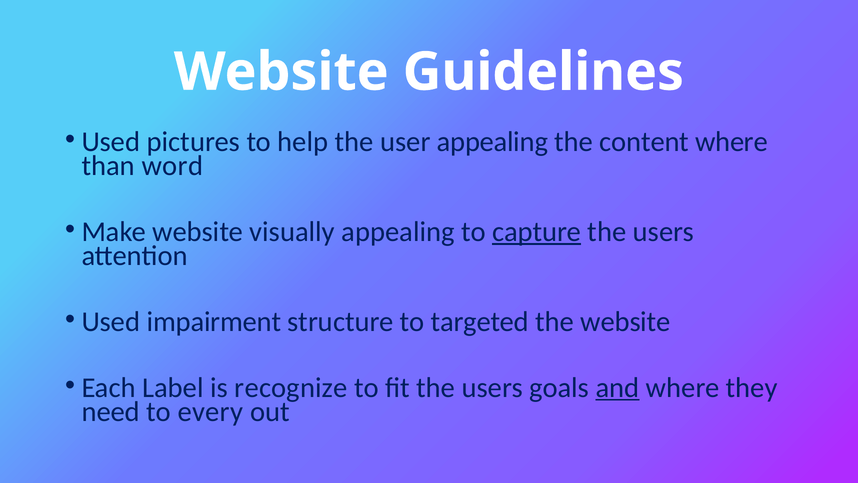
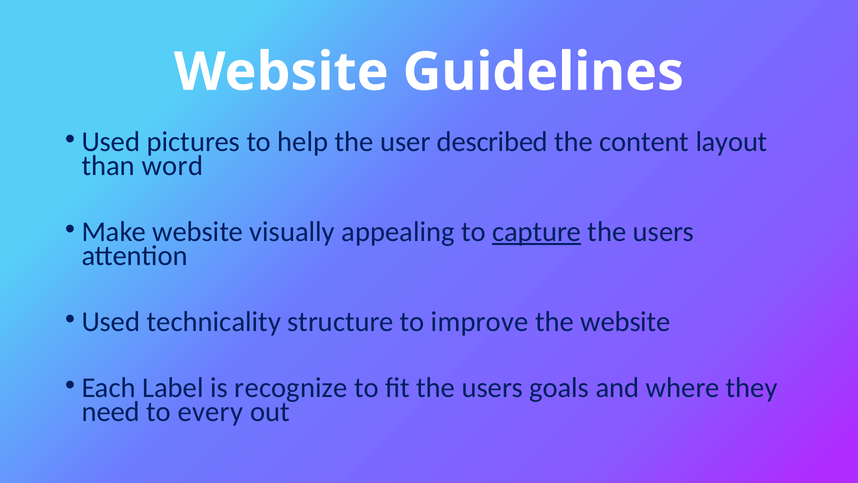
user appealing: appealing -> described
content where: where -> layout
impairment: impairment -> technicality
targeted: targeted -> improve
and underline: present -> none
